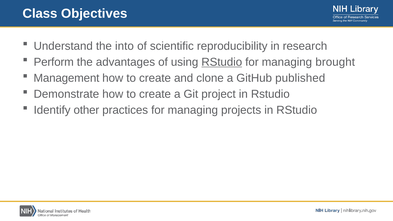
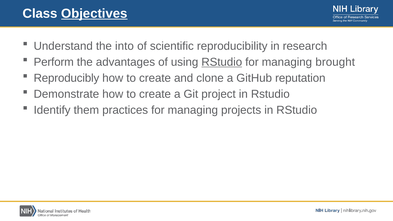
Objectives underline: none -> present
Management: Management -> Reproducibly
published: published -> reputation
other: other -> them
